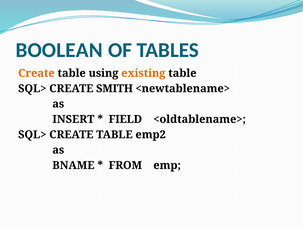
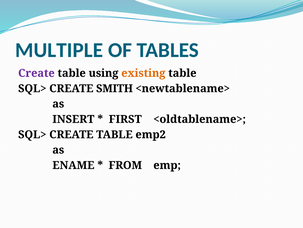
BOOLEAN: BOOLEAN -> MULTIPLE
Create at (36, 73) colour: orange -> purple
FIELD: FIELD -> FIRST
BNAME: BNAME -> ENAME
